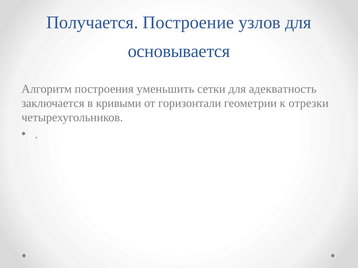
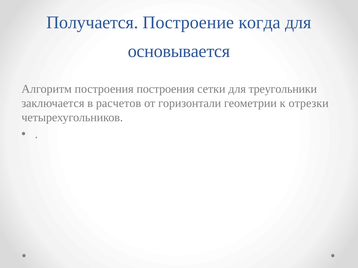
узлов: узлов -> когда
построения уменьшить: уменьшить -> построения
адекватность: адекватность -> треугольники
кривыми: кривыми -> расчетов
